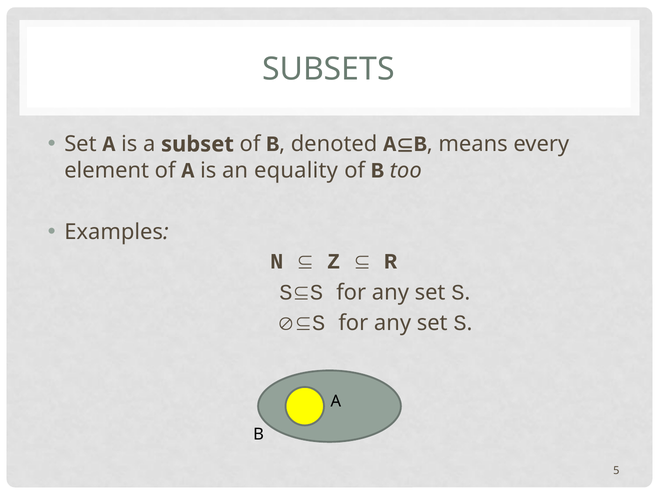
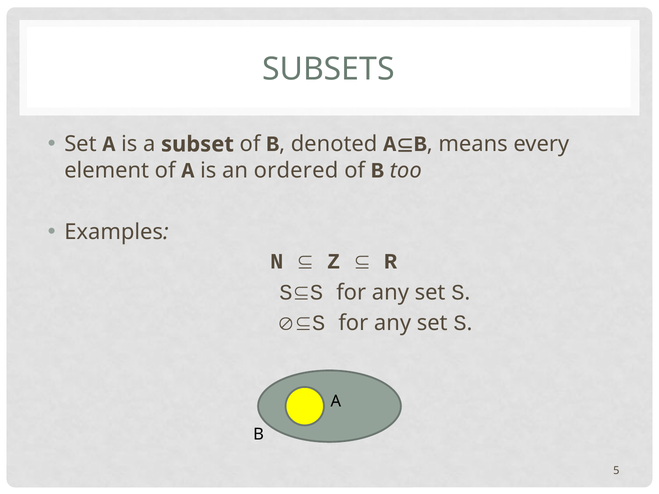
equality: equality -> ordered
